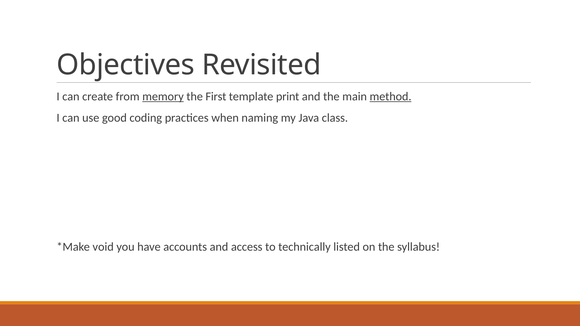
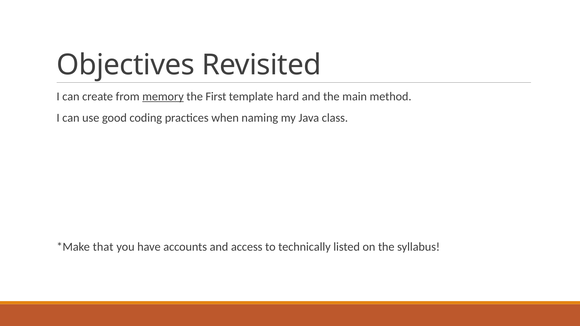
print: print -> hard
method underline: present -> none
void: void -> that
